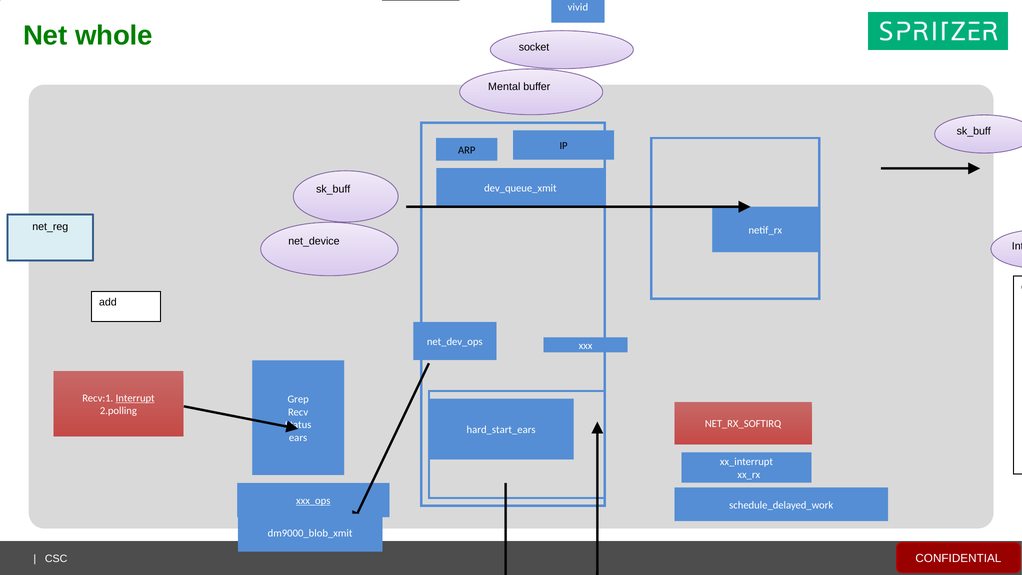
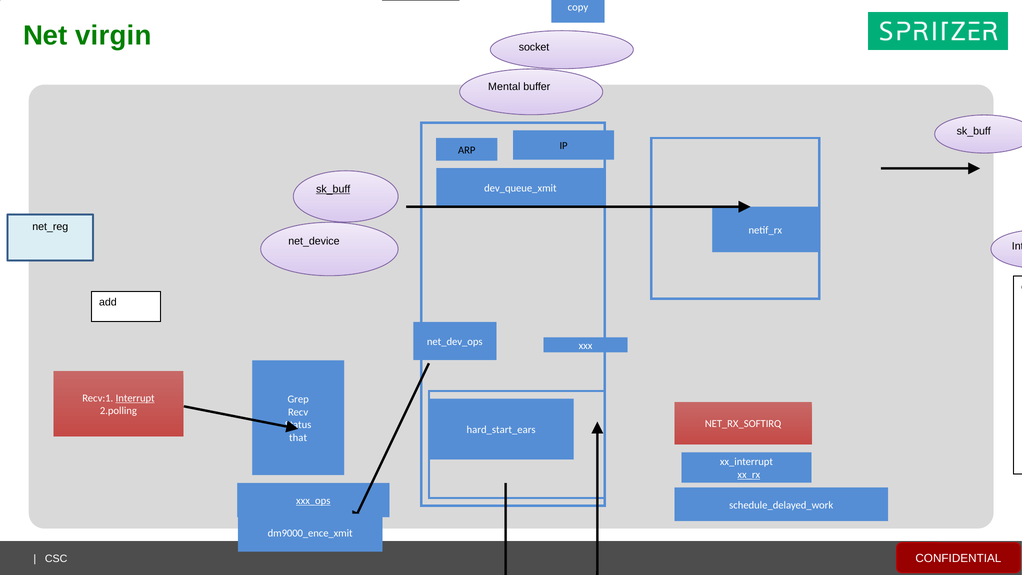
vivid: vivid -> copy
whole: whole -> virgin
sk_buff at (333, 189) underline: none -> present
ears: ears -> that
xx_rx underline: none -> present
dm9000_blob_xmit: dm9000_blob_xmit -> dm9000_ence_xmit
